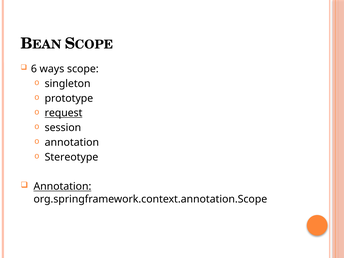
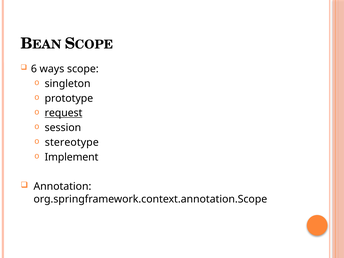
annotation at (72, 142): annotation -> stereotype
Stereotype: Stereotype -> Implement
Annotation at (62, 186) underline: present -> none
